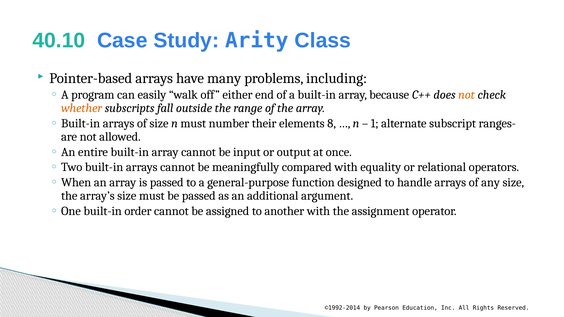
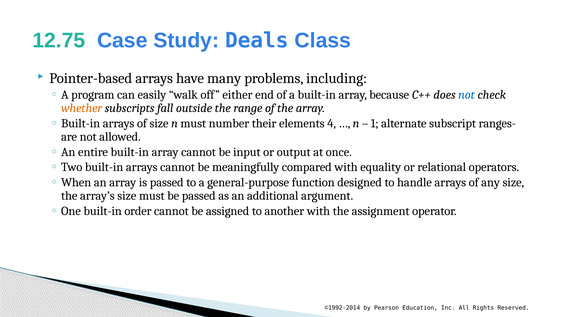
40.10: 40.10 -> 12.75
Arity: Arity -> Deals
not at (467, 95) colour: orange -> blue
8: 8 -> 4
